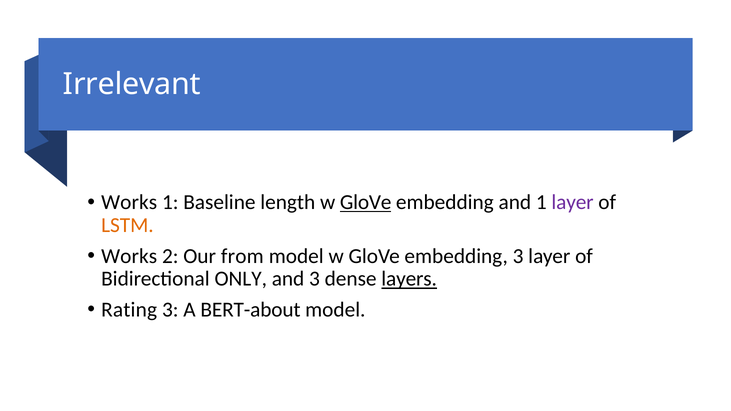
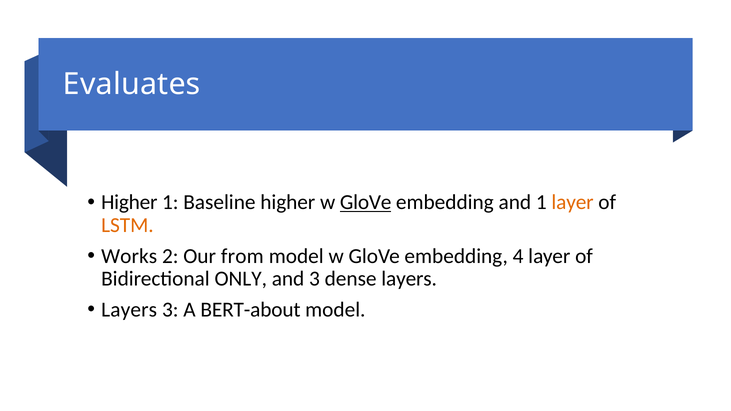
Irrelevant: Irrelevant -> Evaluates
Works at (129, 203): Works -> Higher
Baseline length: length -> higher
layer at (573, 203) colour: purple -> orange
embedding 3: 3 -> 4
layers at (409, 279) underline: present -> none
Rating at (129, 310): Rating -> Layers
